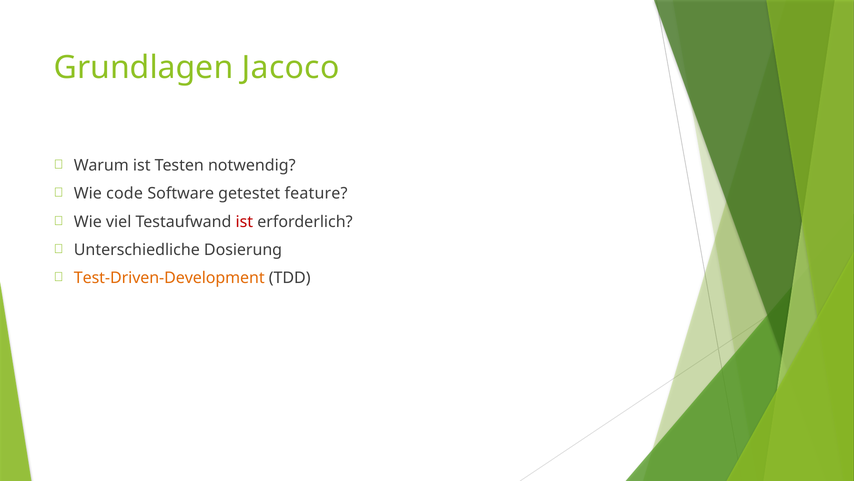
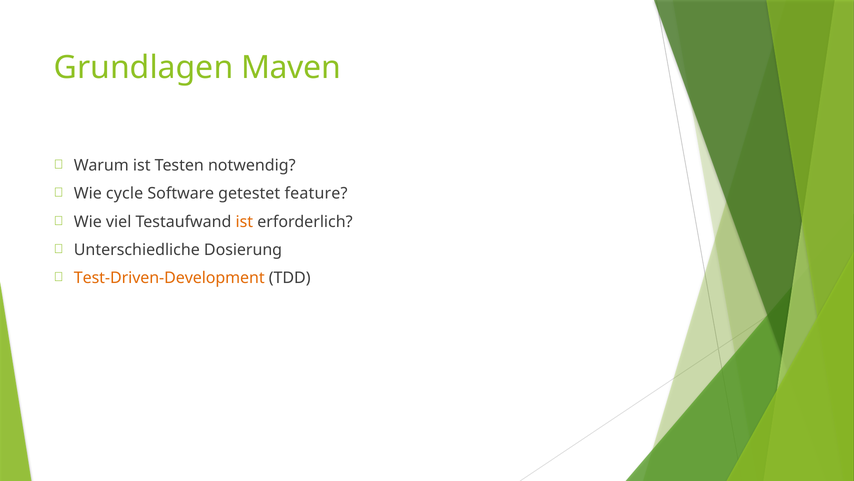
Jacoco: Jacoco -> Maven
code: code -> cycle
ist at (244, 222) colour: red -> orange
